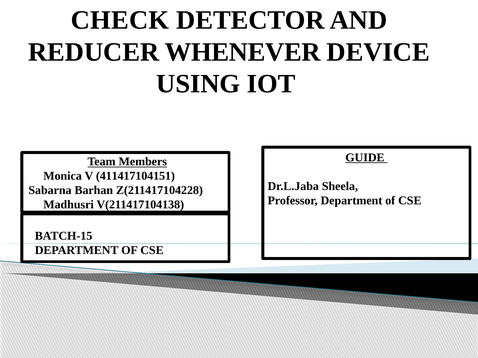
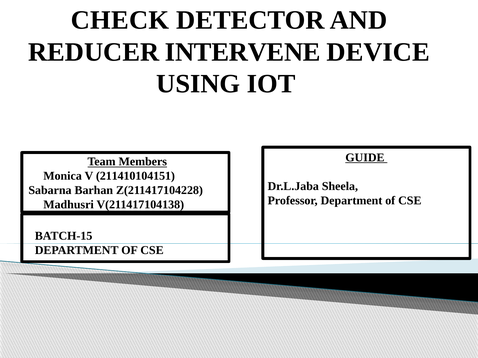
WHENEVER: WHENEVER -> INTERVENE
411417104151: 411417104151 -> 211410104151
